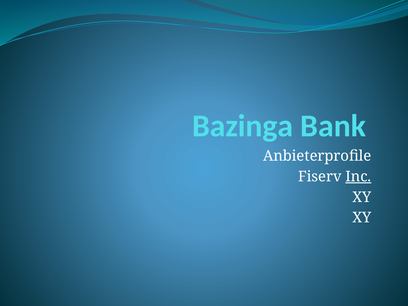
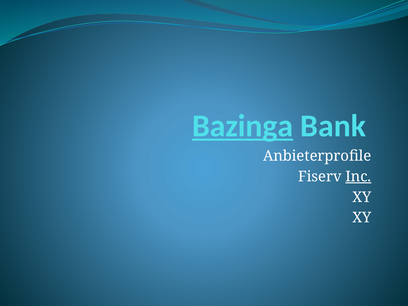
Bazinga underline: none -> present
